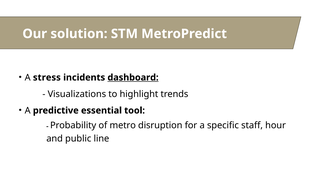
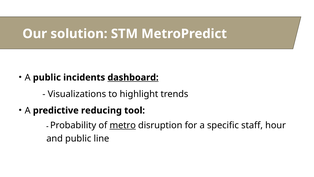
A stress: stress -> public
essential: essential -> reducing
metro underline: none -> present
